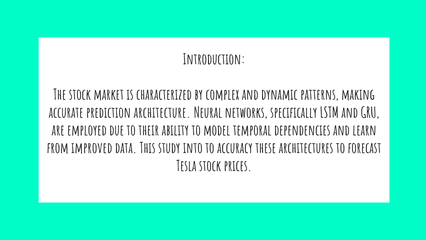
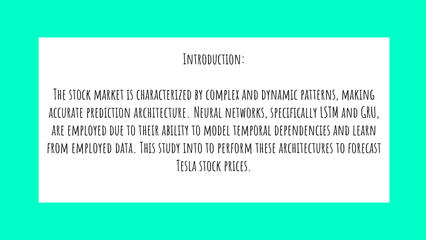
from improved: improved -> employed
accuracy: accuracy -> perform
